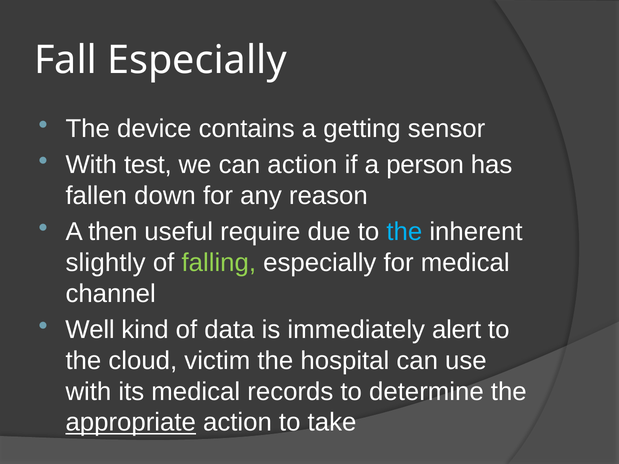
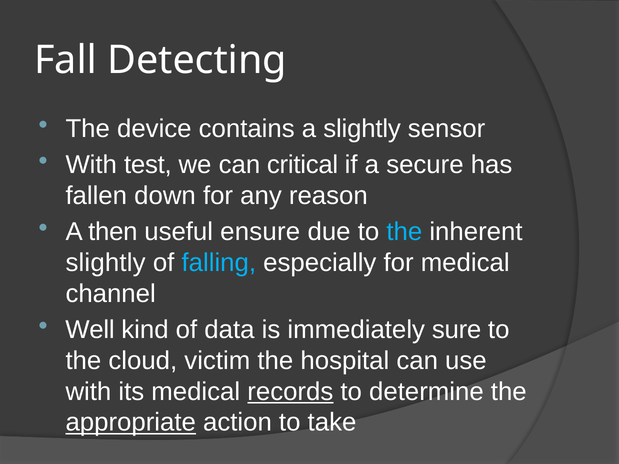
Fall Especially: Especially -> Detecting
a getting: getting -> slightly
can action: action -> critical
person: person -> secure
require: require -> ensure
falling colour: light green -> light blue
alert: alert -> sure
records underline: none -> present
